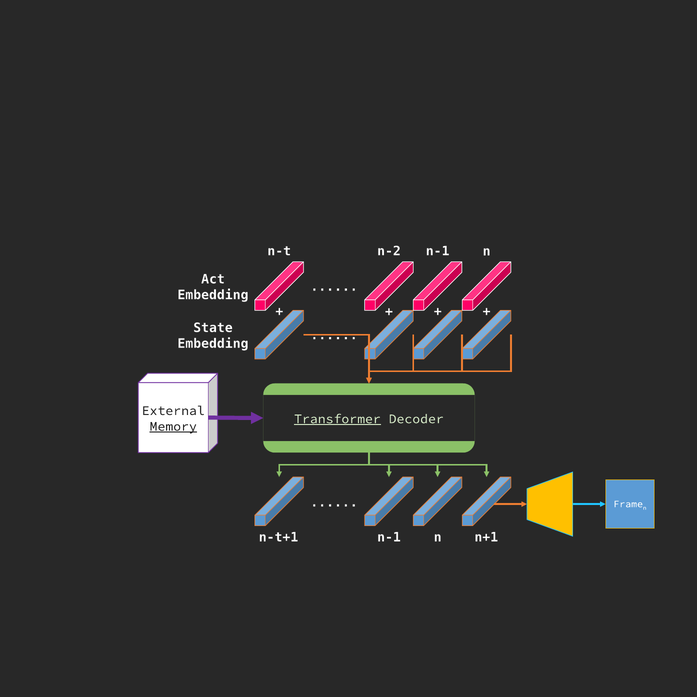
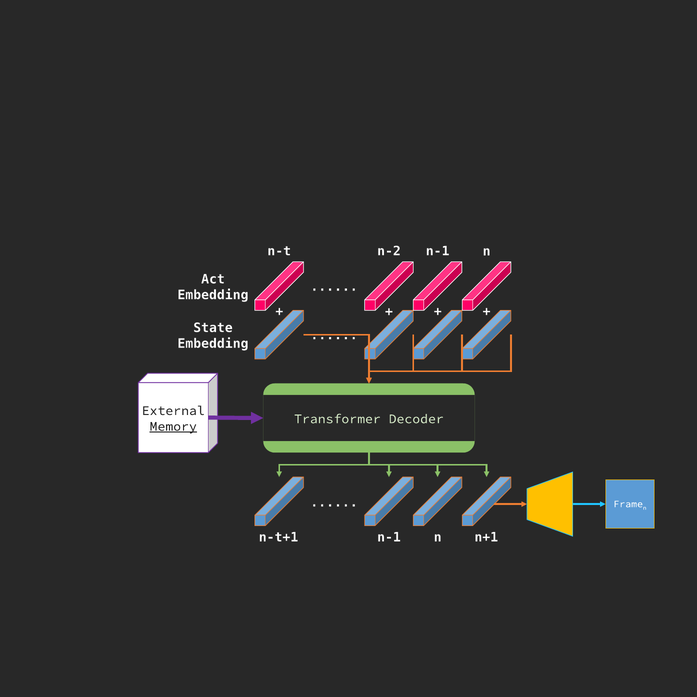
Transformer underline: present -> none
